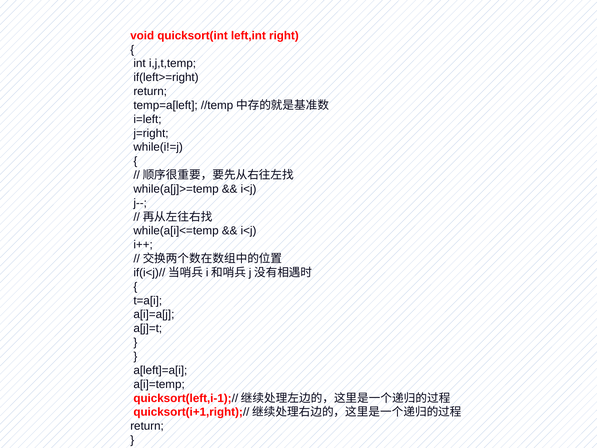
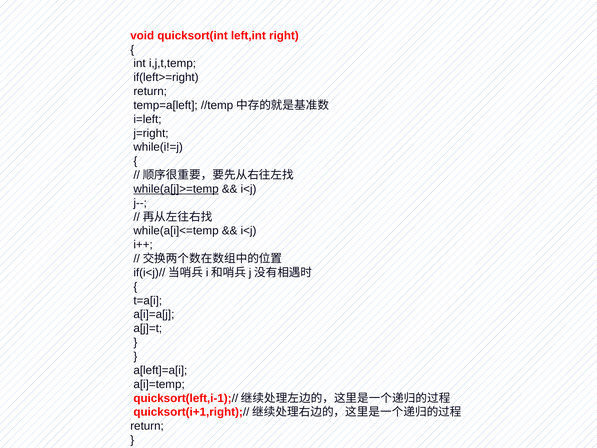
while(a[j]>=temp underline: none -> present
